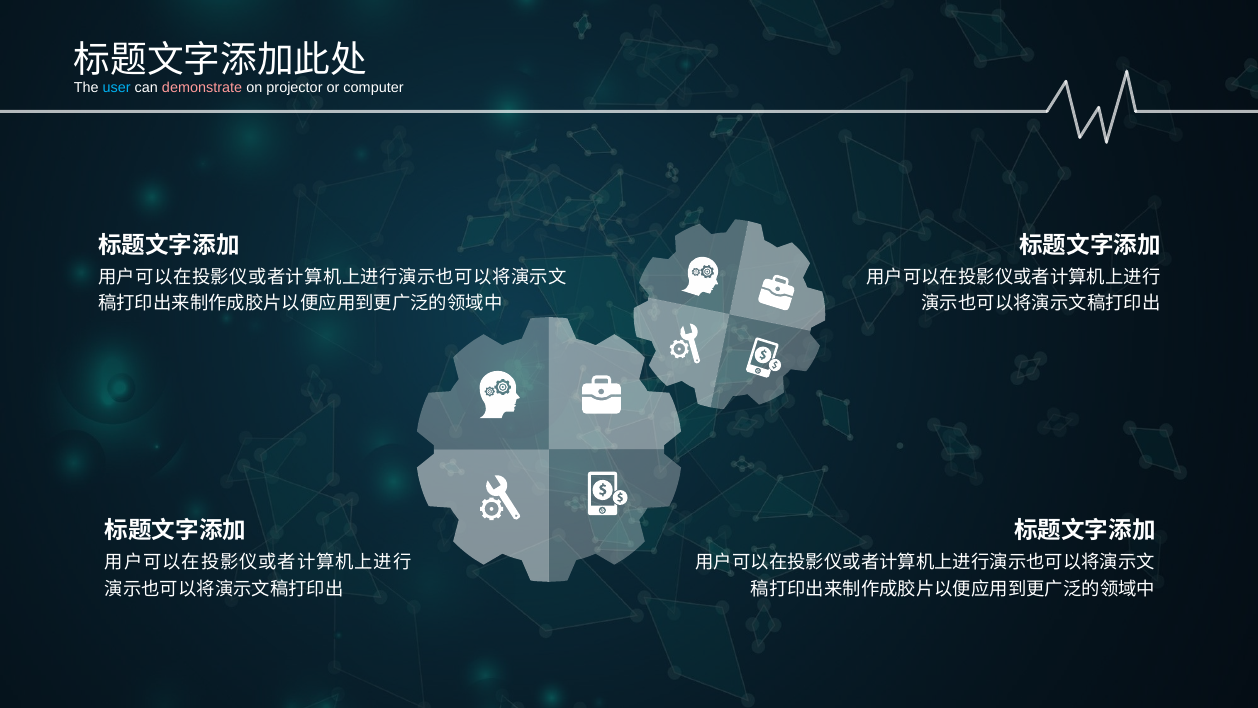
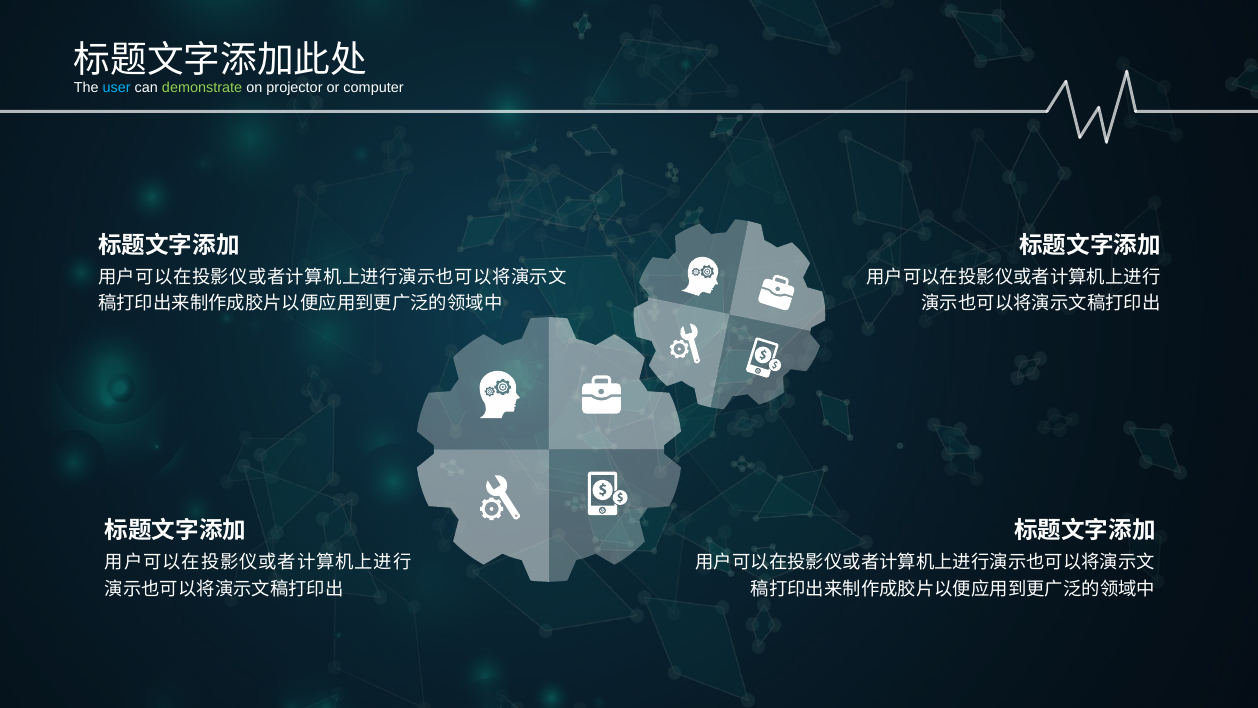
demonstrate colour: pink -> light green
